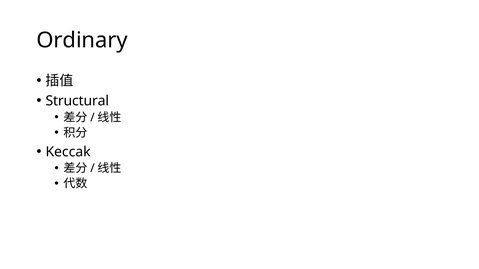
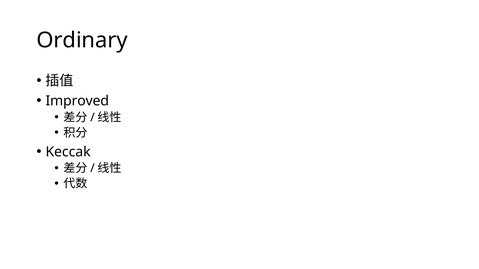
Structural: Structural -> Improved
